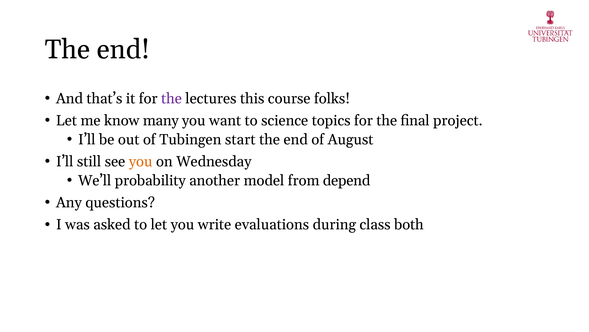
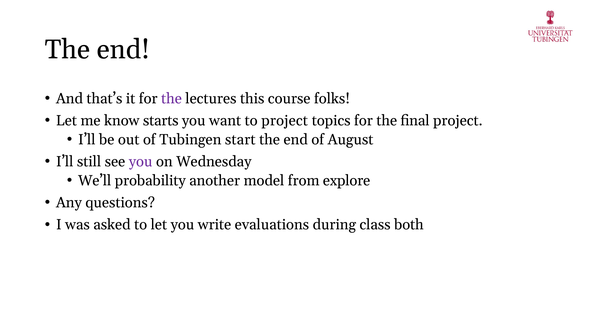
many: many -> starts
to science: science -> project
you at (141, 161) colour: orange -> purple
depend: depend -> explore
